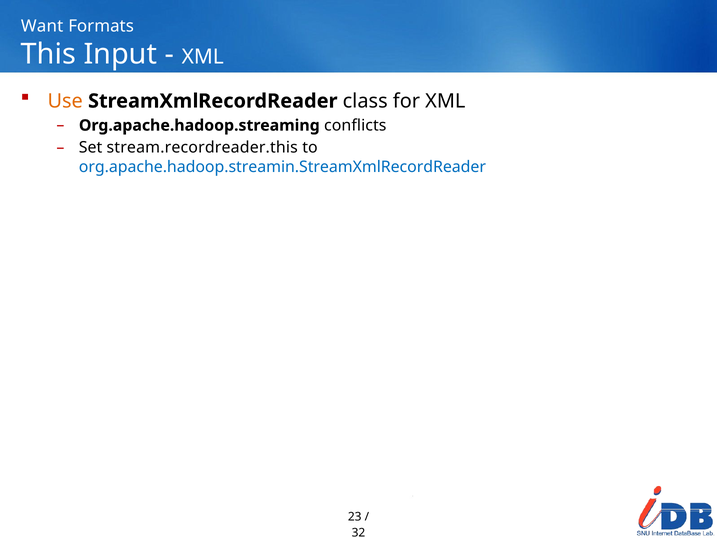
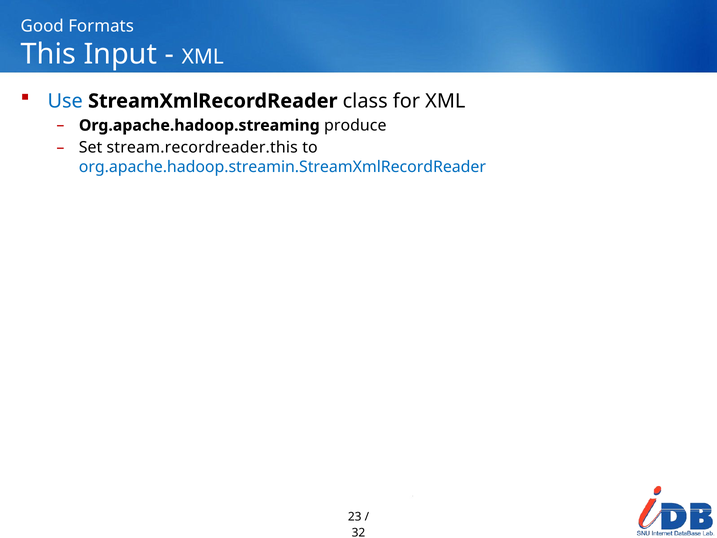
Want: Want -> Good
Use colour: orange -> blue
conflicts: conflicts -> produce
